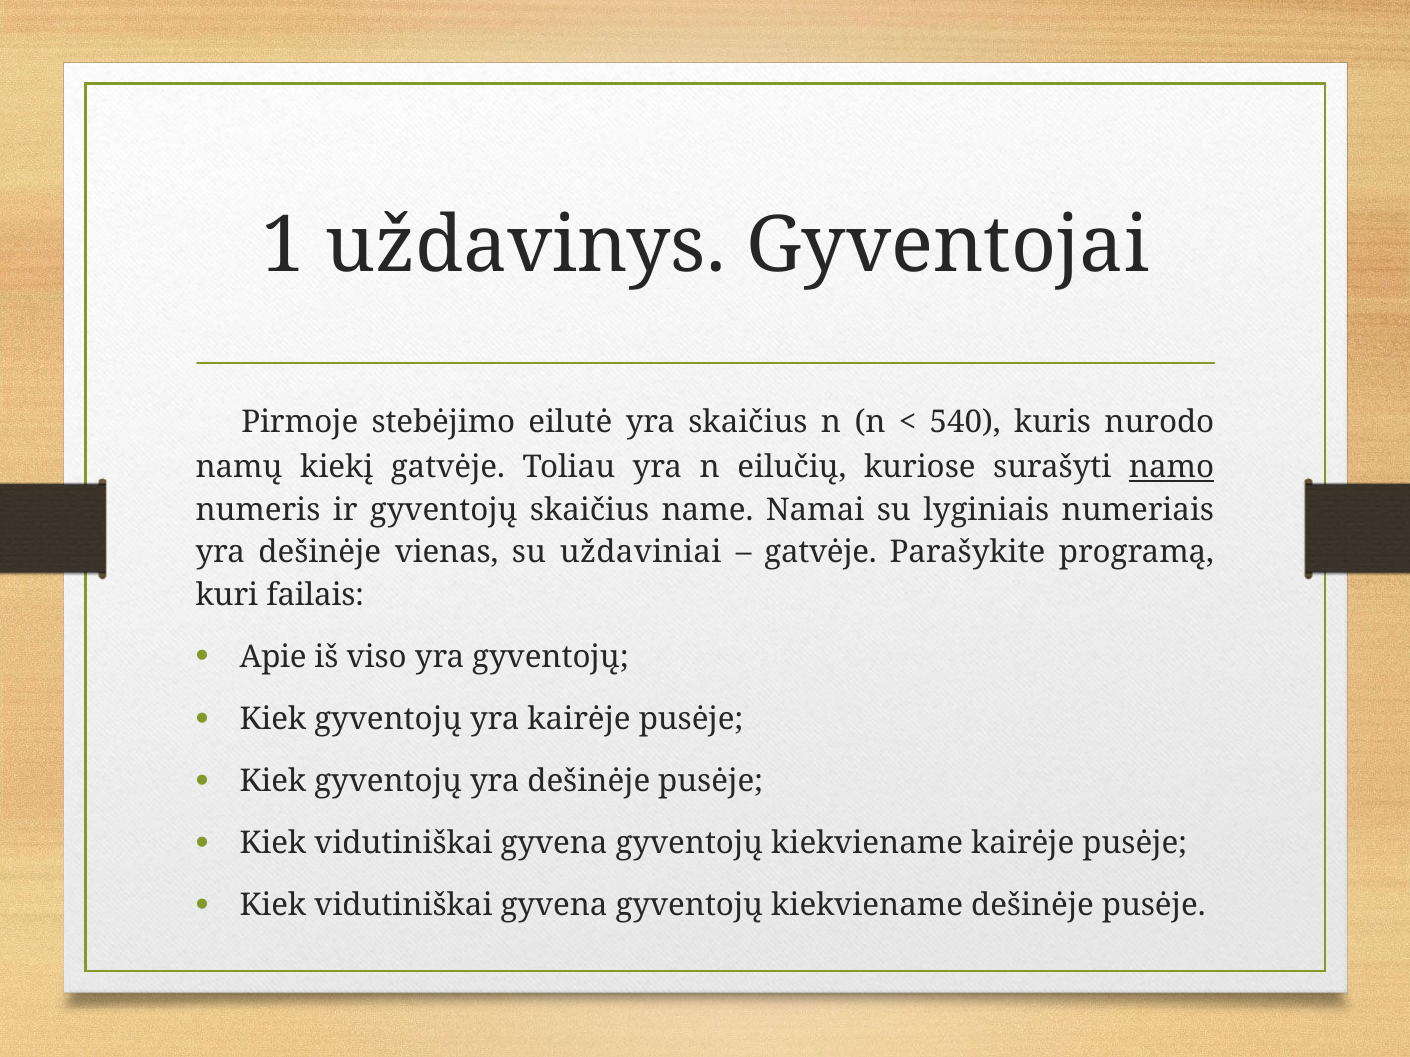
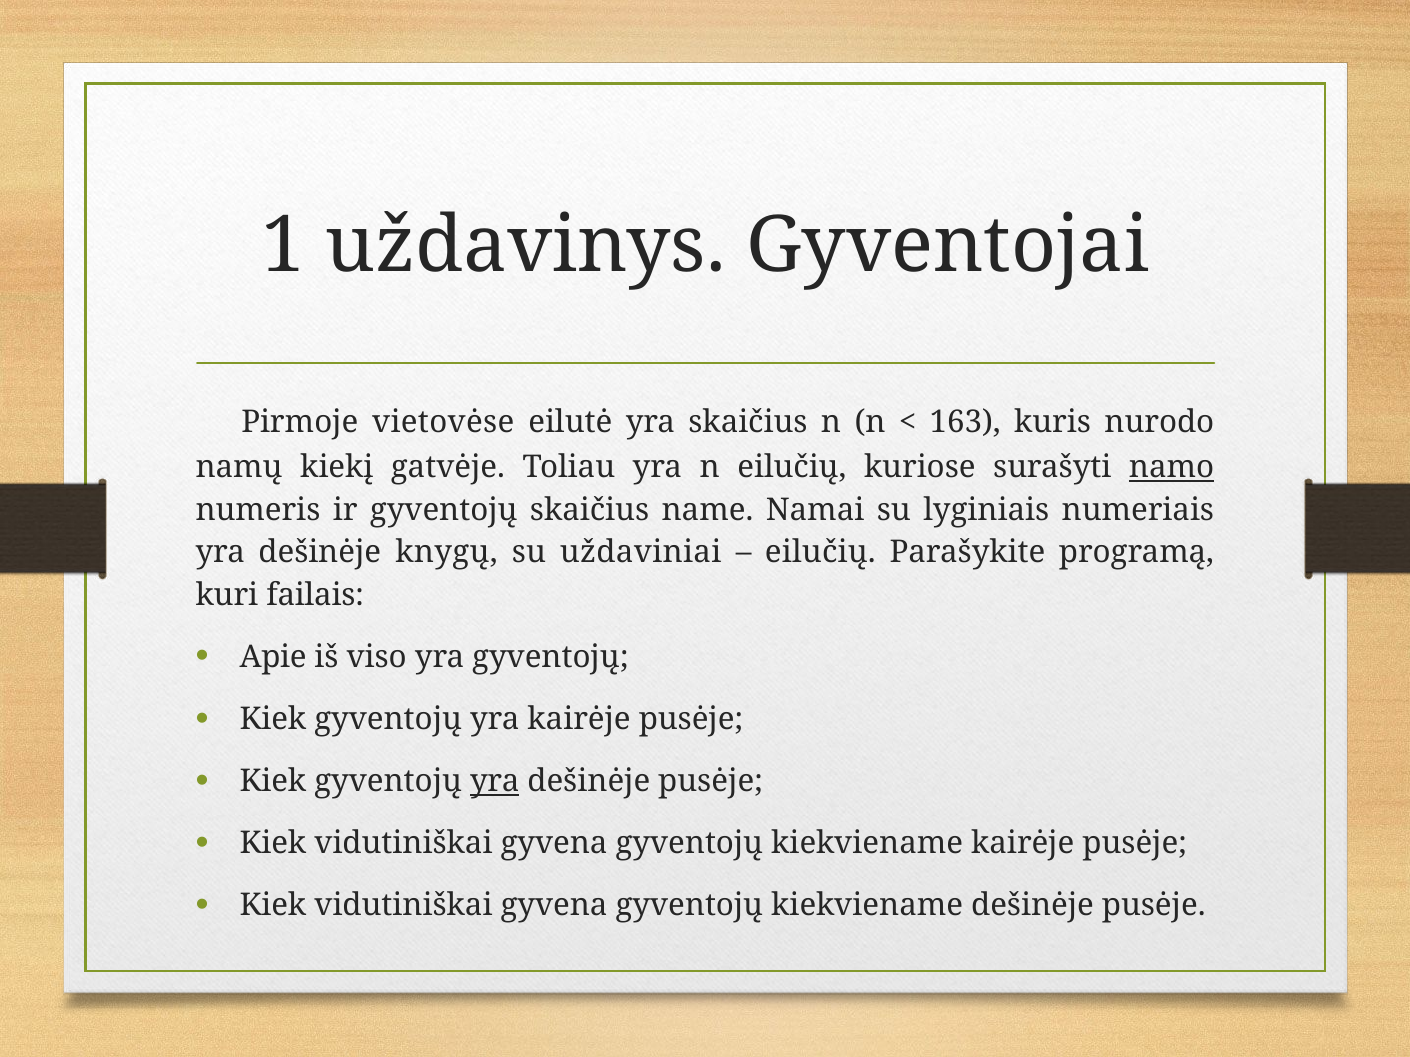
stebėjimo: stebėjimo -> vietovėse
540: 540 -> 163
vienas: vienas -> knygų
gatvėje at (821, 553): gatvėje -> eilučių
yra at (495, 782) underline: none -> present
